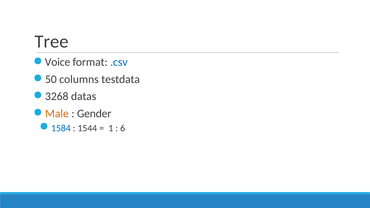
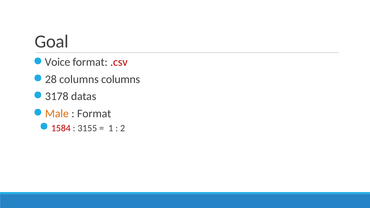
Tree: Tree -> Goal
.csv colour: blue -> red
50: 50 -> 28
columns testdata: testdata -> columns
3268: 3268 -> 3178
Gender at (94, 114): Gender -> Format
1584 colour: blue -> red
1544: 1544 -> 3155
6: 6 -> 2
